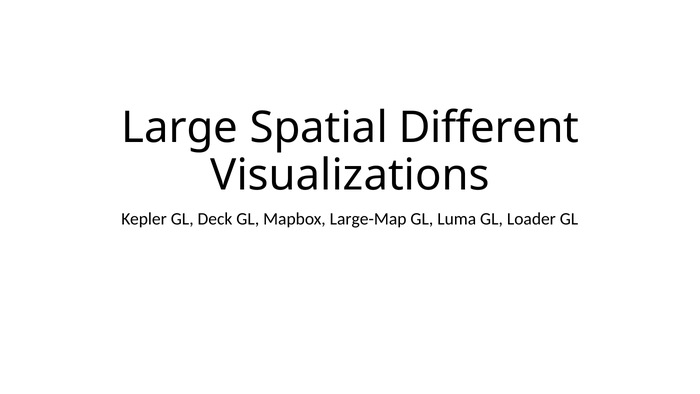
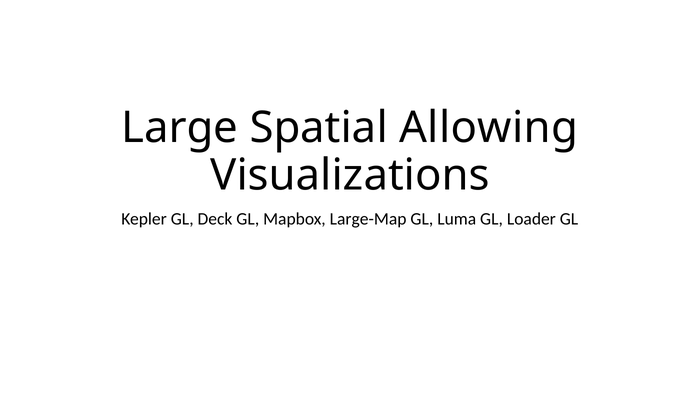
Different: Different -> Allowing
